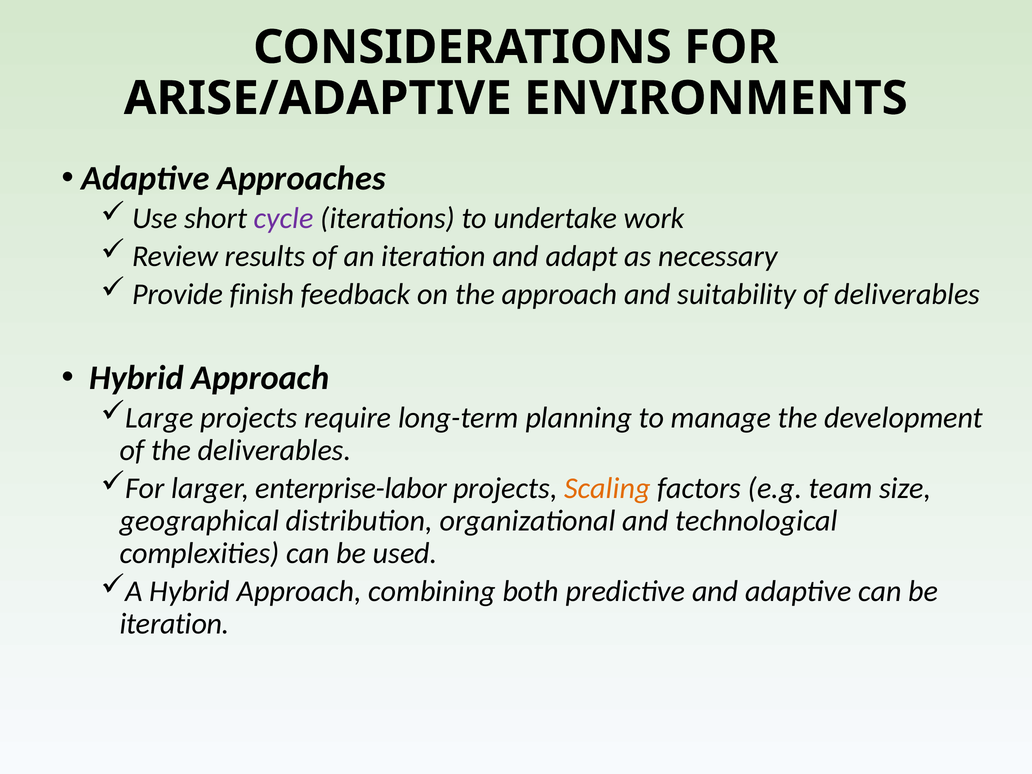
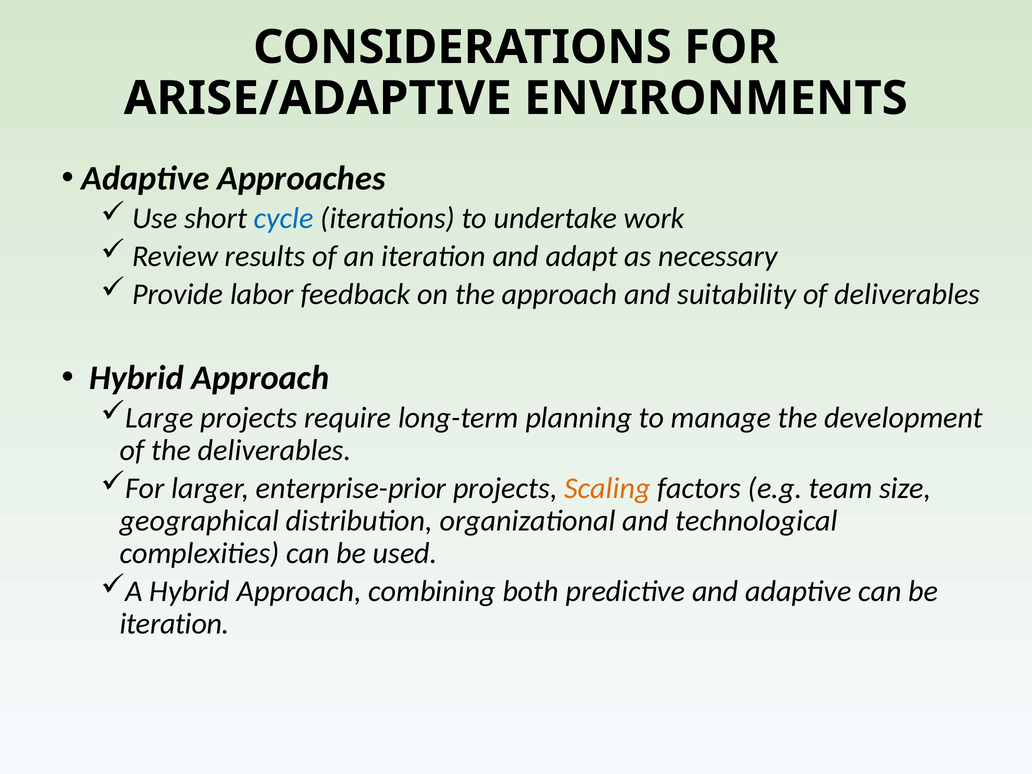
cycle colour: purple -> blue
finish: finish -> labor
enterprise-labor: enterprise-labor -> enterprise-prior
